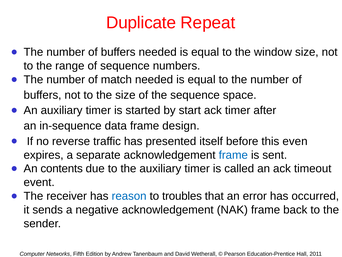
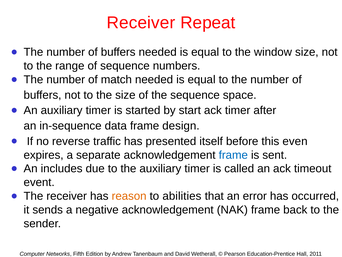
Duplicate at (141, 23): Duplicate -> Receiver
contents: contents -> includes
reason colour: blue -> orange
troubles: troubles -> abilities
